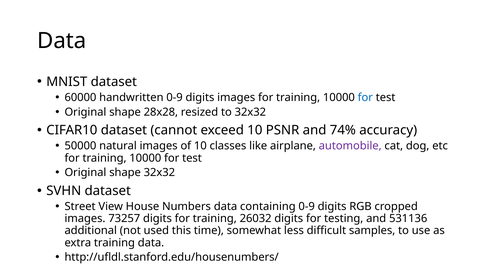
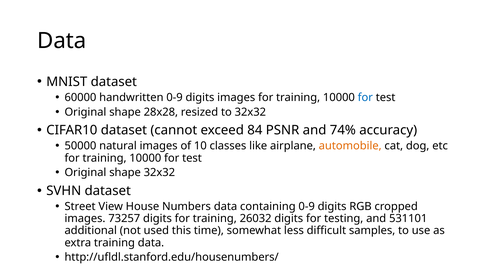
exceed 10: 10 -> 84
automobile colour: purple -> orange
531136: 531136 -> 531101
